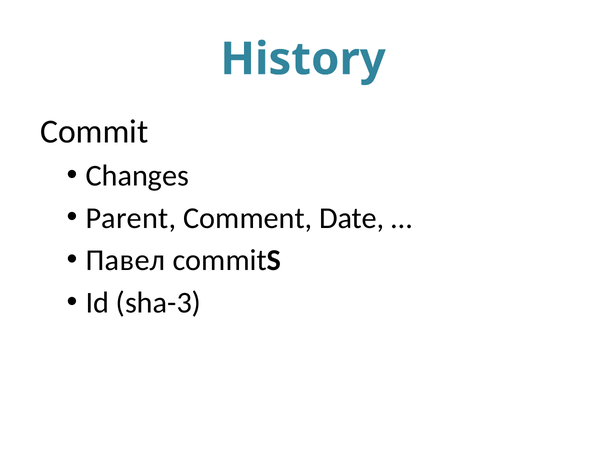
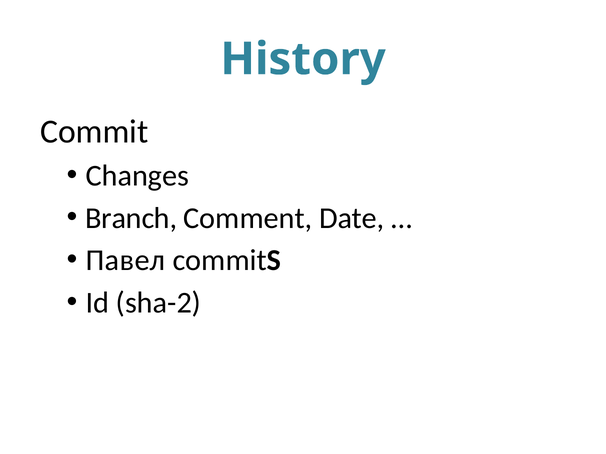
Parent: Parent -> Branch
sha-3: sha-3 -> sha-2
